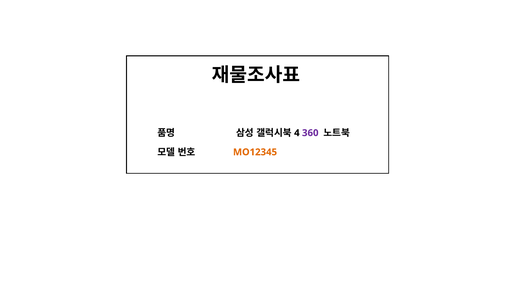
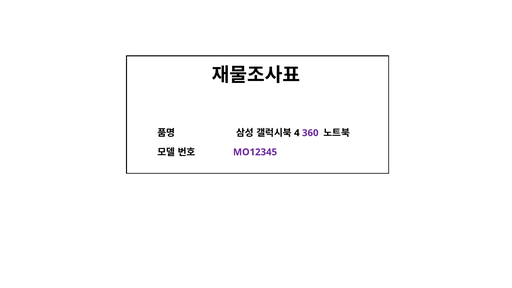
MO12345 colour: orange -> purple
